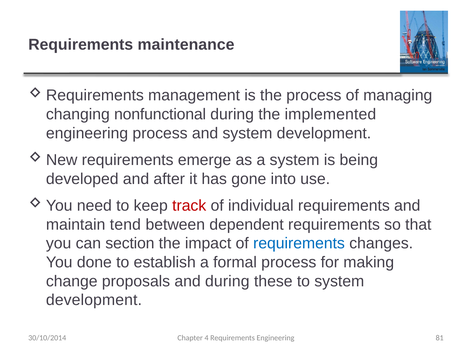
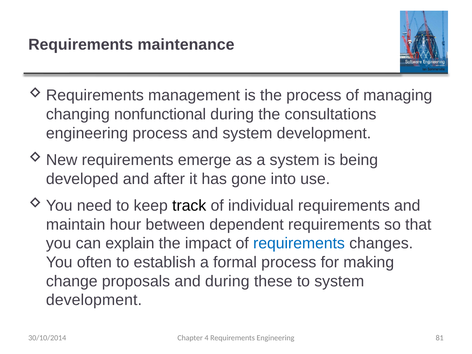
implemented: implemented -> consultations
track colour: red -> black
tend: tend -> hour
section: section -> explain
done: done -> often
